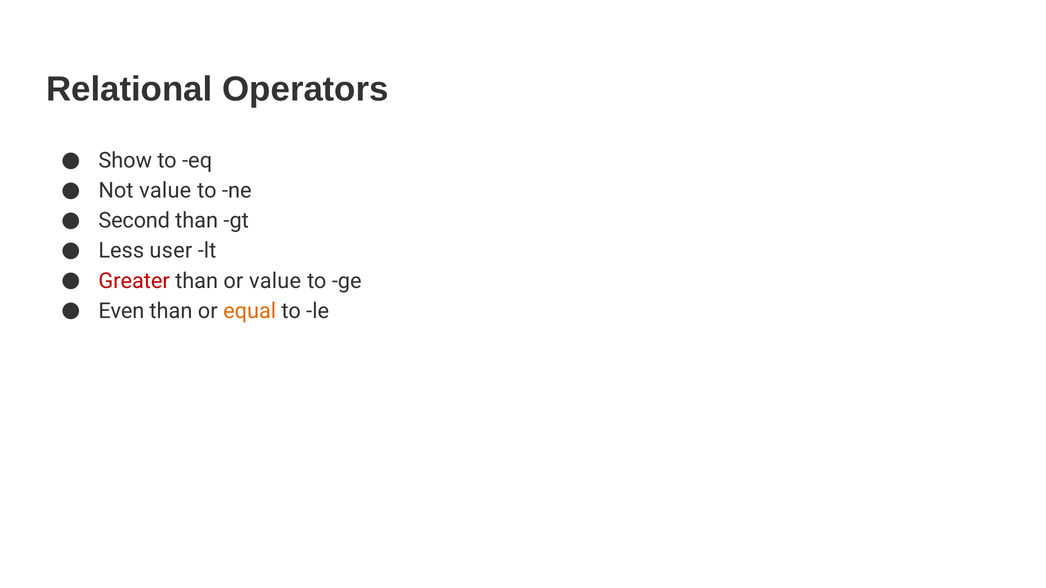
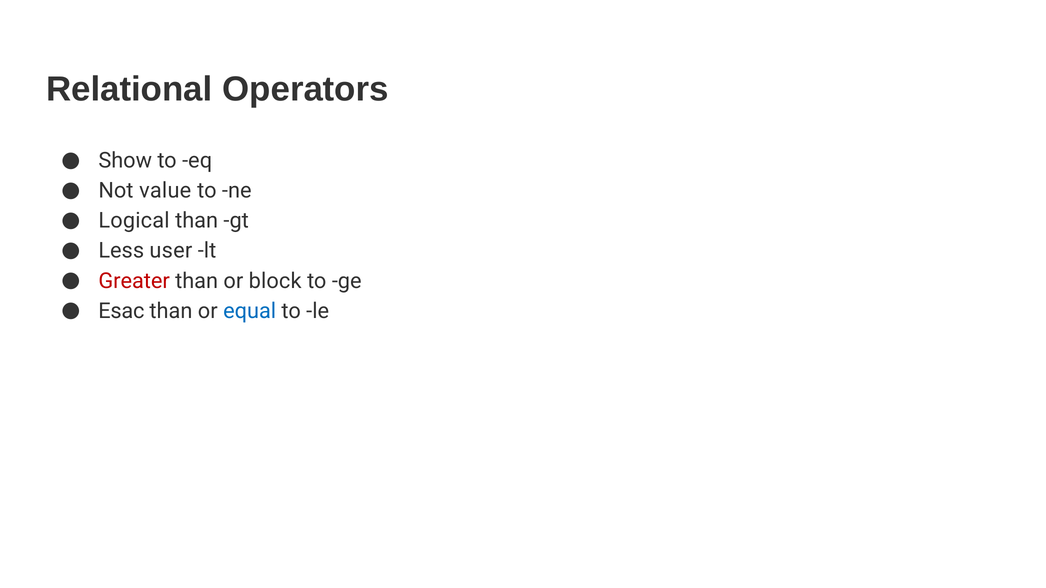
Second: Second -> Logical
or value: value -> block
Even: Even -> Esac
equal colour: orange -> blue
